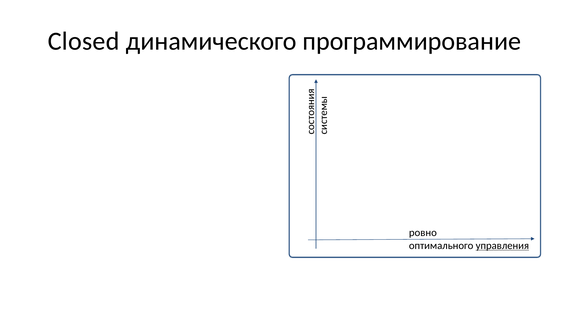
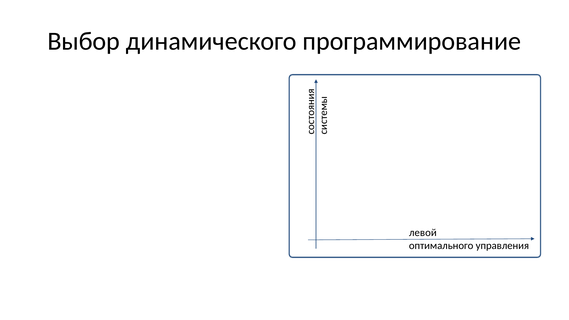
Closed: Closed -> Выбор
ровно: ровно -> левой
управления at (502, 246) underline: present -> none
